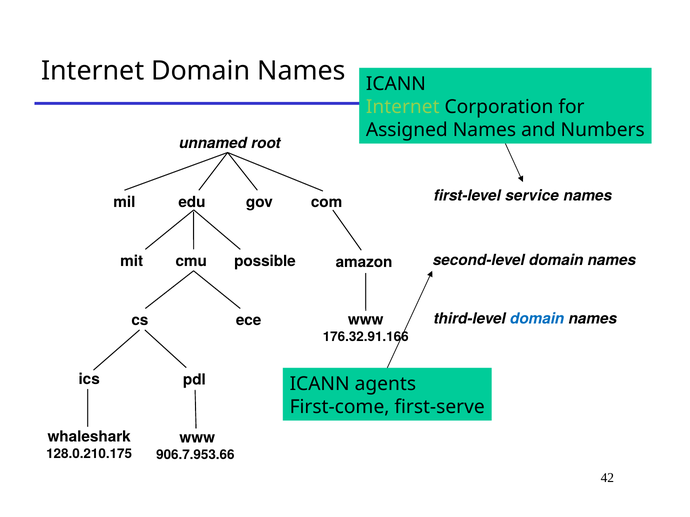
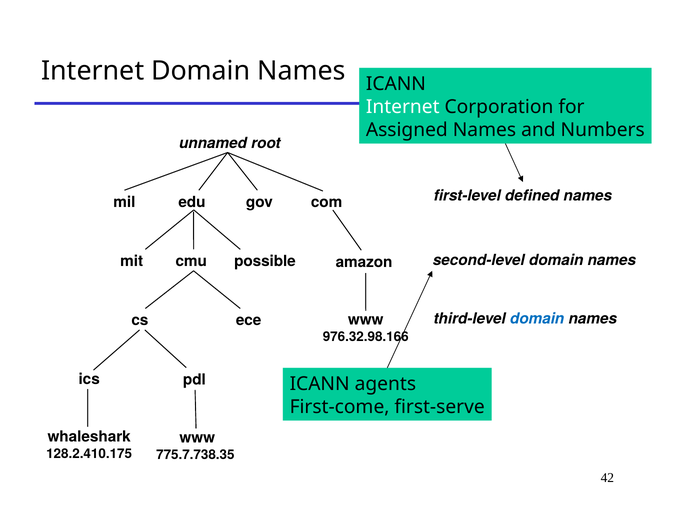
Internet at (403, 107) colour: light green -> white
service: service -> defined
176.32.91.166: 176.32.91.166 -> 976.32.98.166
128.0.210.175: 128.0.210.175 -> 128.2.410.175
906.7.953.66: 906.7.953.66 -> 775.7.738.35
